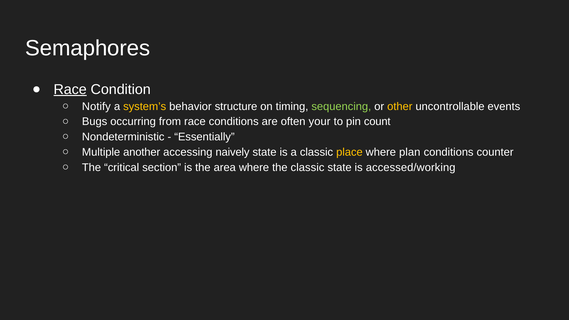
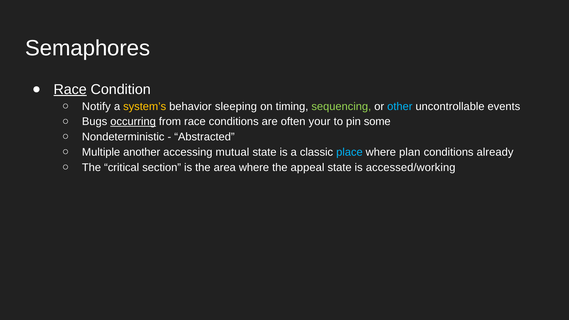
structure: structure -> sleeping
other colour: yellow -> light blue
occurring underline: none -> present
count: count -> some
Essentially: Essentially -> Abstracted
naively: naively -> mutual
place colour: yellow -> light blue
counter: counter -> already
the classic: classic -> appeal
